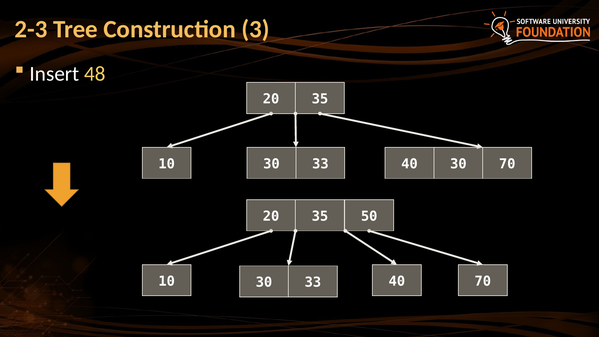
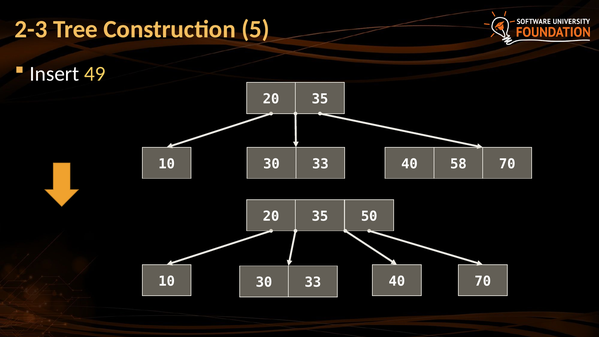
3: 3 -> 5
48: 48 -> 49
30 30: 30 -> 58
